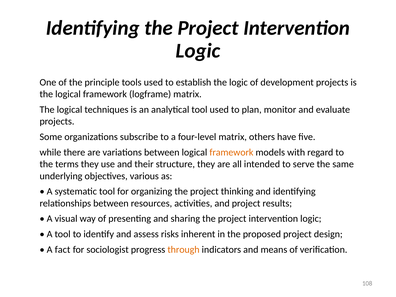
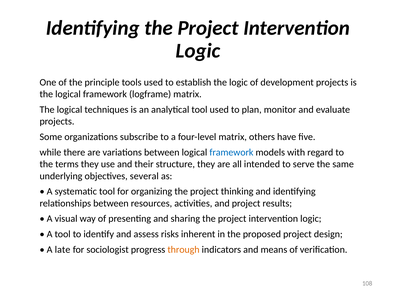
framework at (231, 152) colour: orange -> blue
various: various -> several
fact: fact -> late
